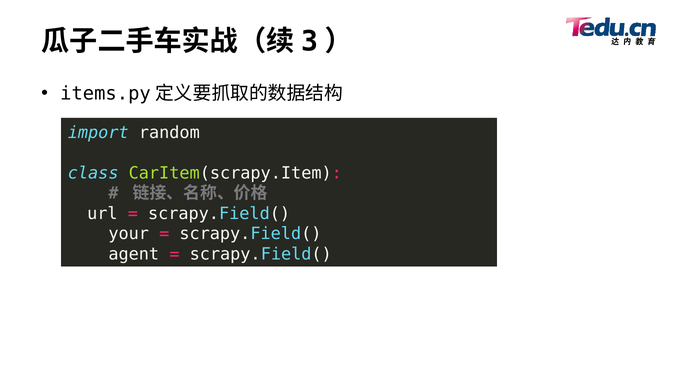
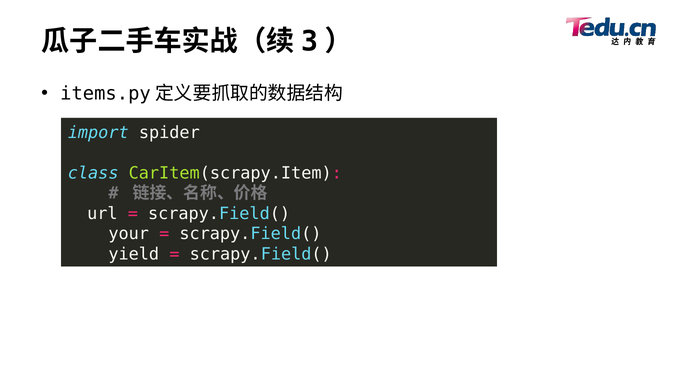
random: random -> spider
agent: agent -> yield
